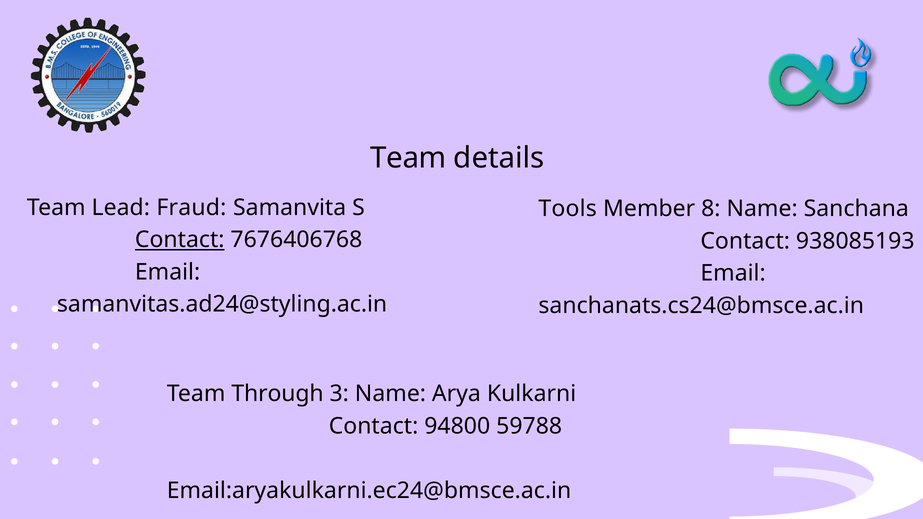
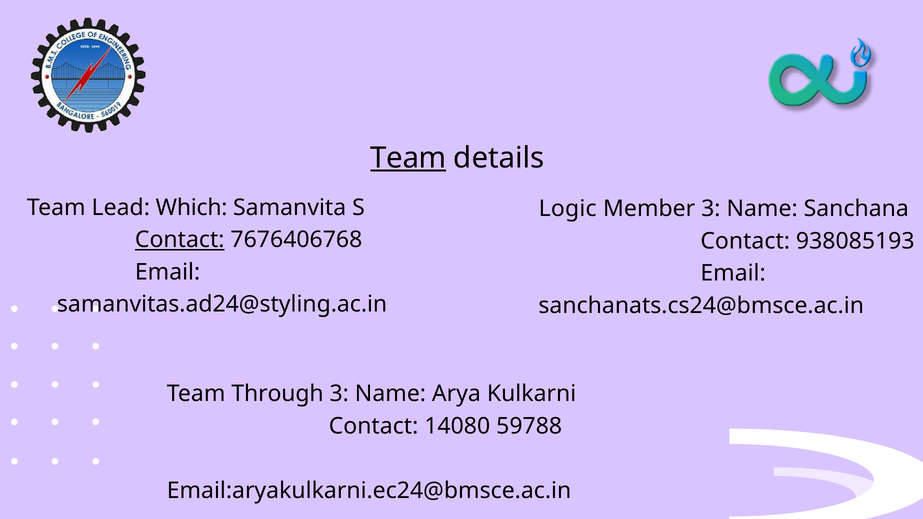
Team at (408, 158) underline: none -> present
Fraud: Fraud -> Which
Tools: Tools -> Logic
Member 8: 8 -> 3
94800: 94800 -> 14080
